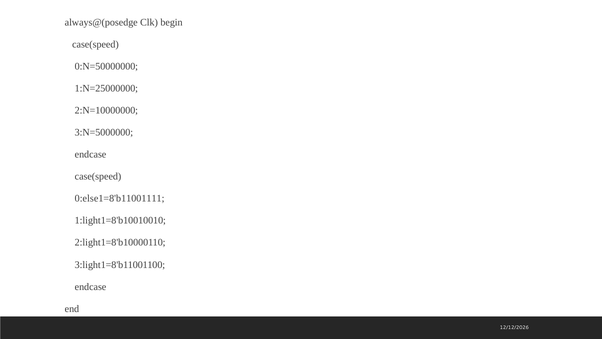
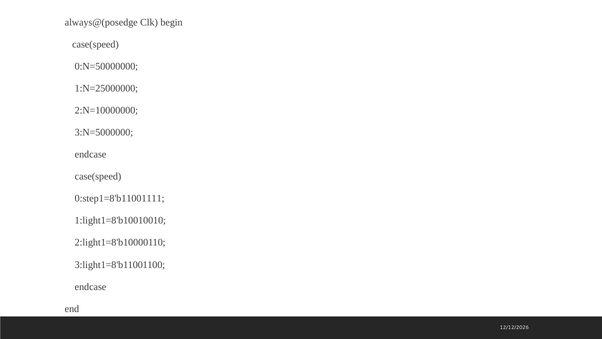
0:else1=8'b11001111: 0:else1=8'b11001111 -> 0:step1=8'b11001111
